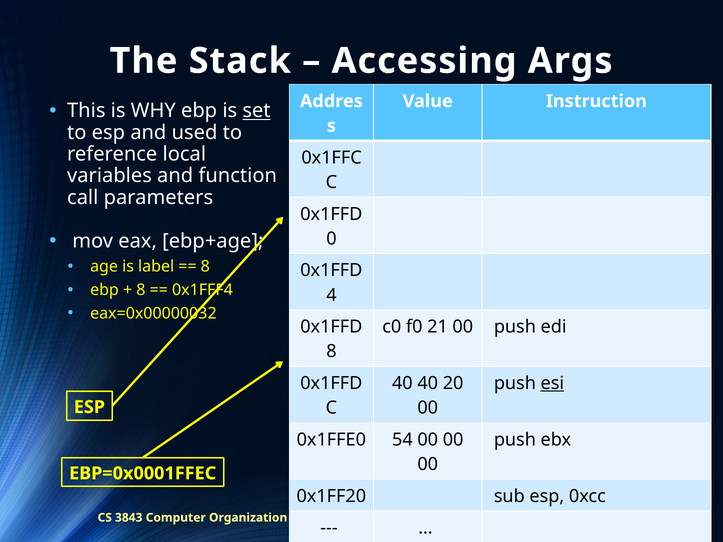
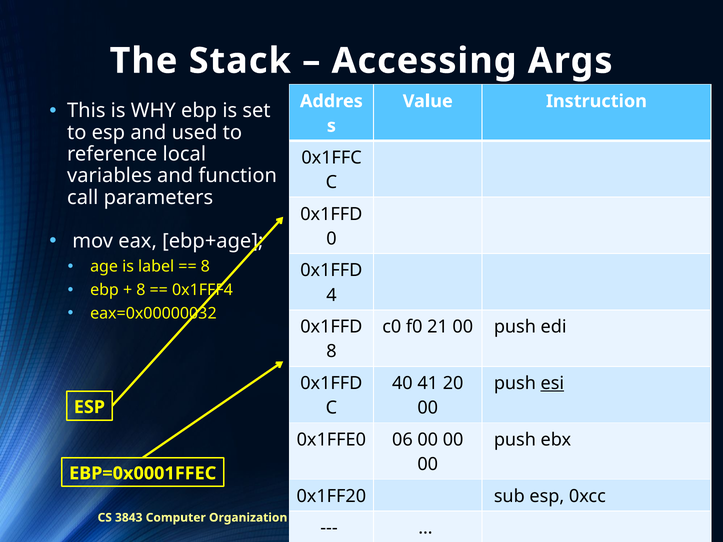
set underline: present -> none
40 40: 40 -> 41
54: 54 -> 06
